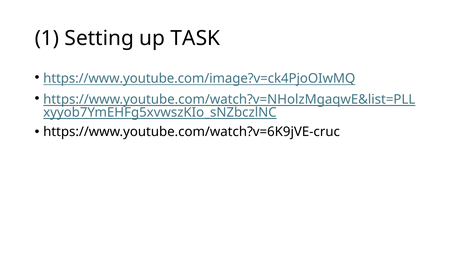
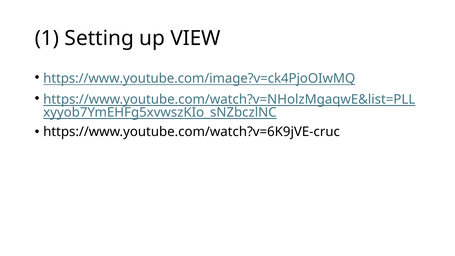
TASK: TASK -> VIEW
